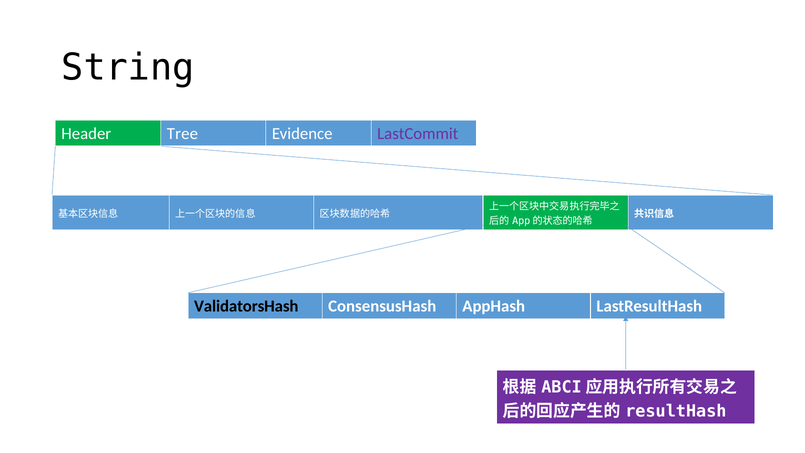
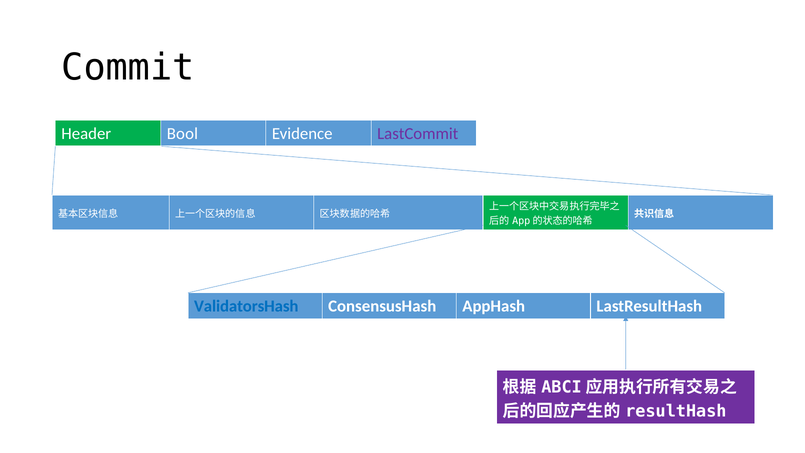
String: String -> Commit
Tree: Tree -> Bool
ValidatorsHash colour: black -> blue
